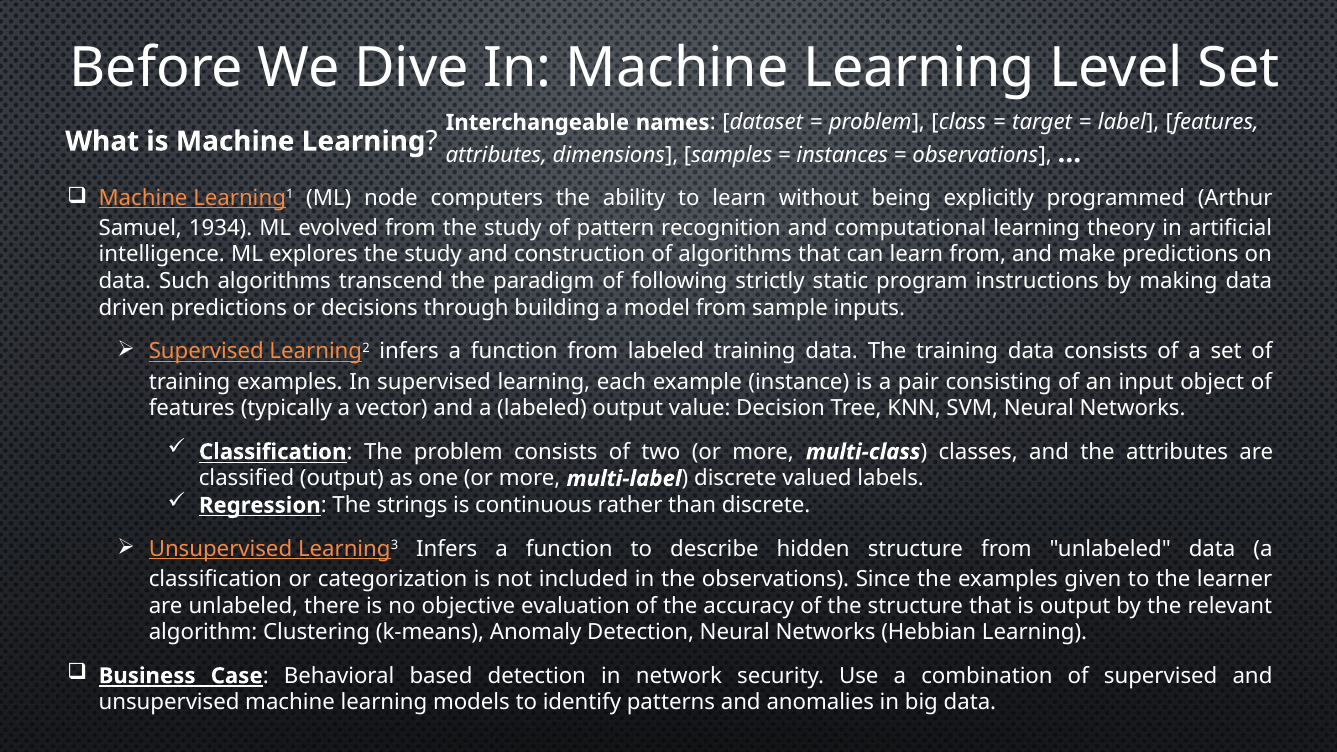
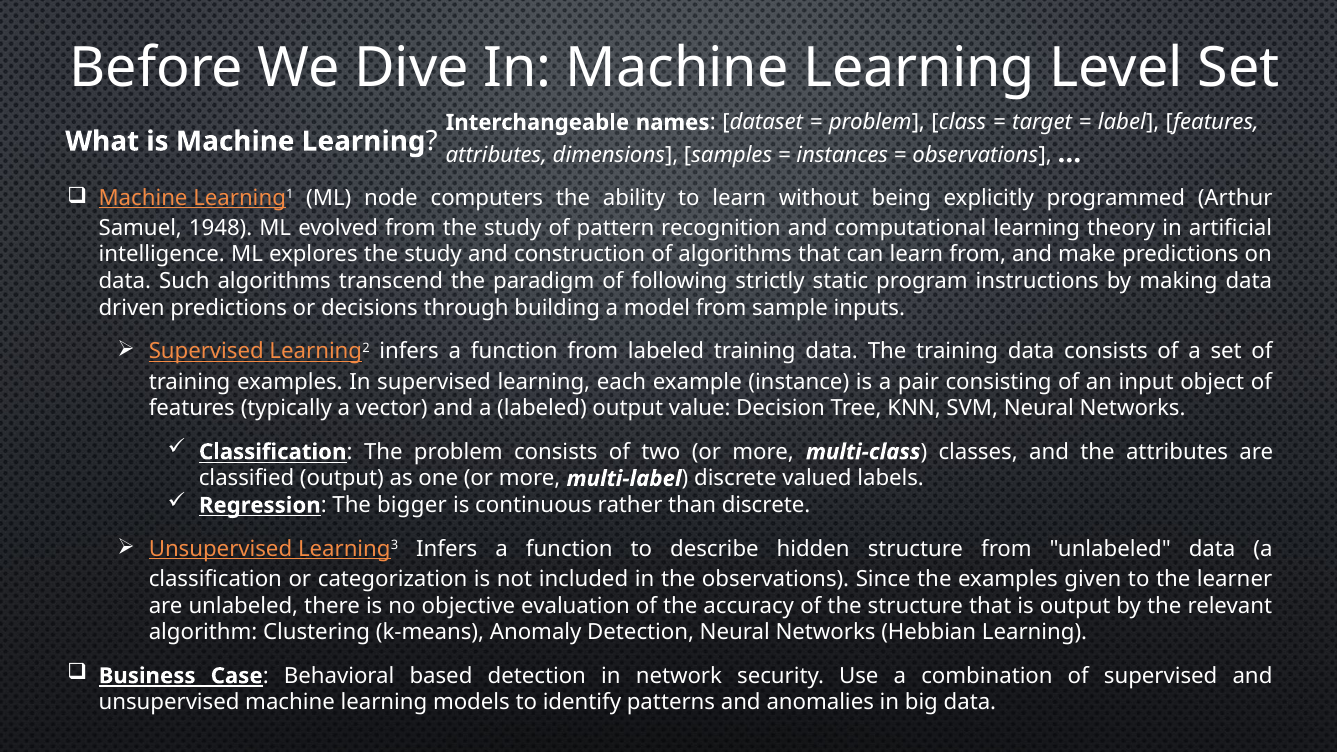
1934: 1934 -> 1948
strings: strings -> bigger
